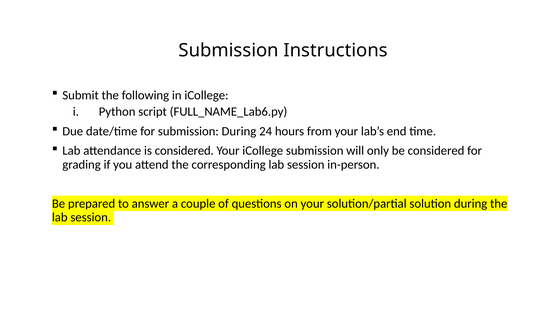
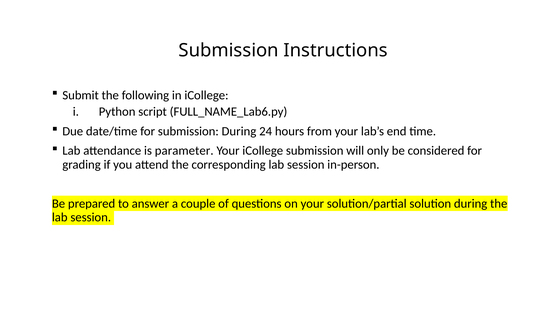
is considered: considered -> parameter
